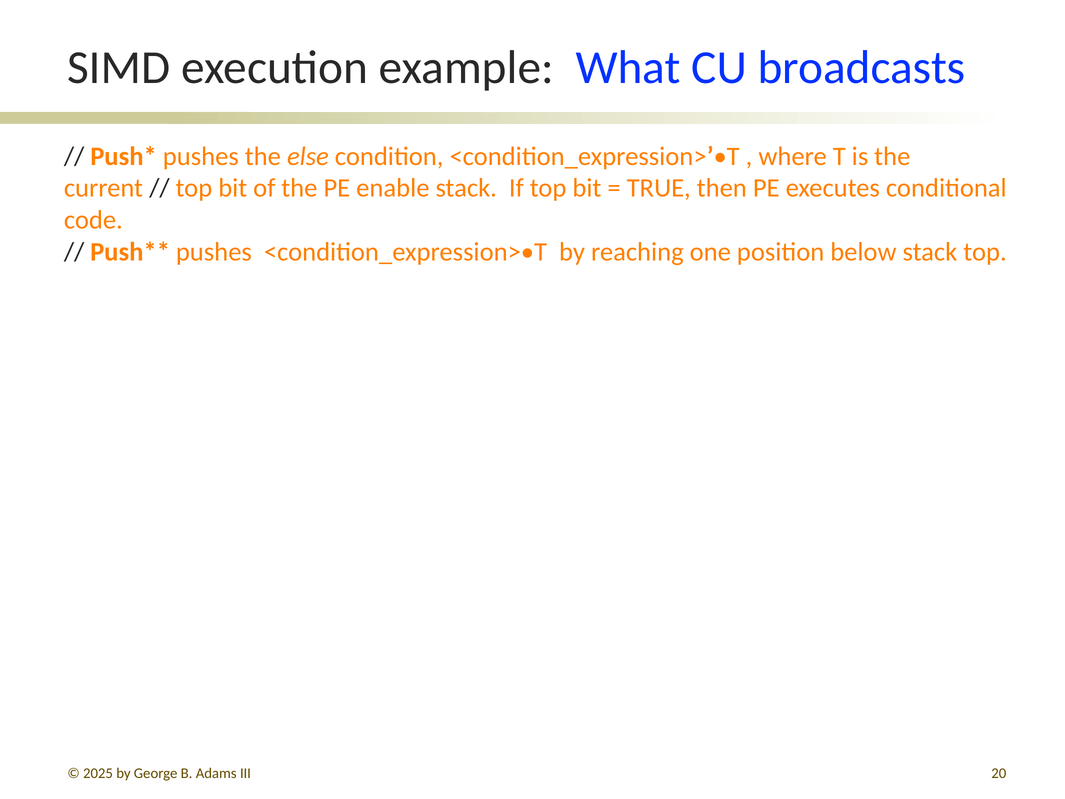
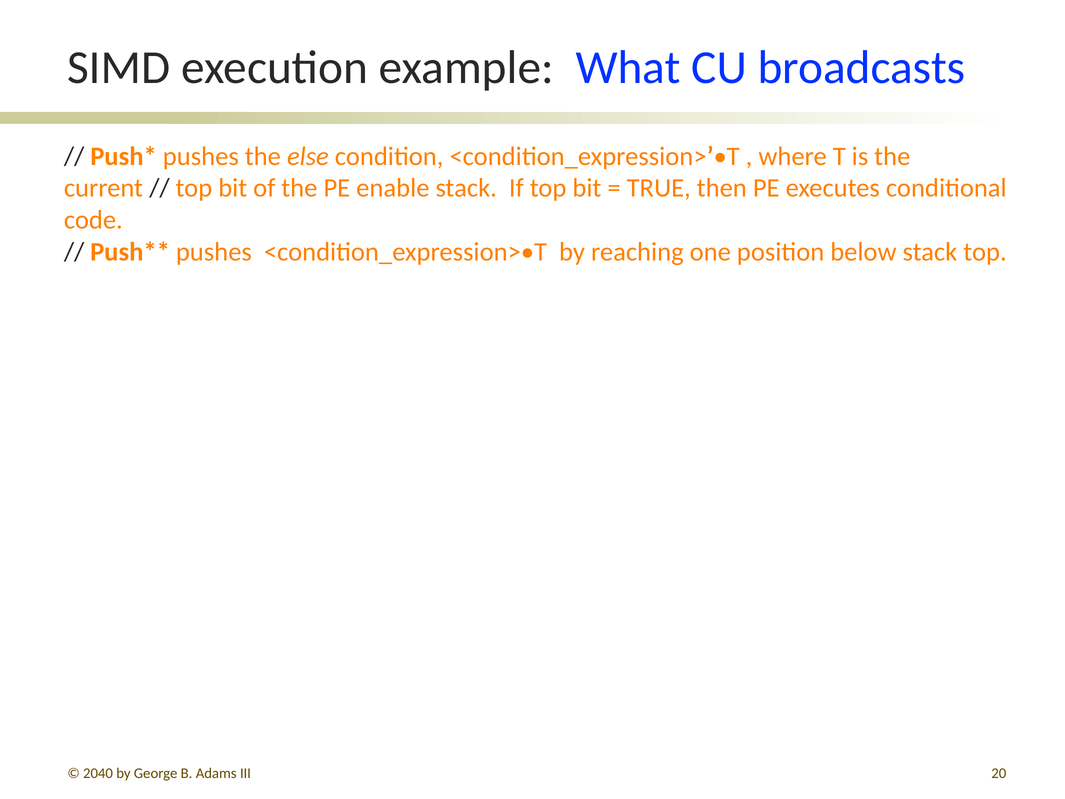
2025: 2025 -> 2040
